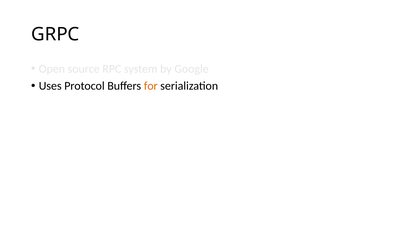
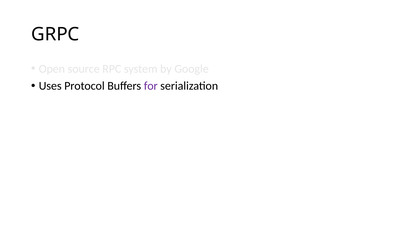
for colour: orange -> purple
